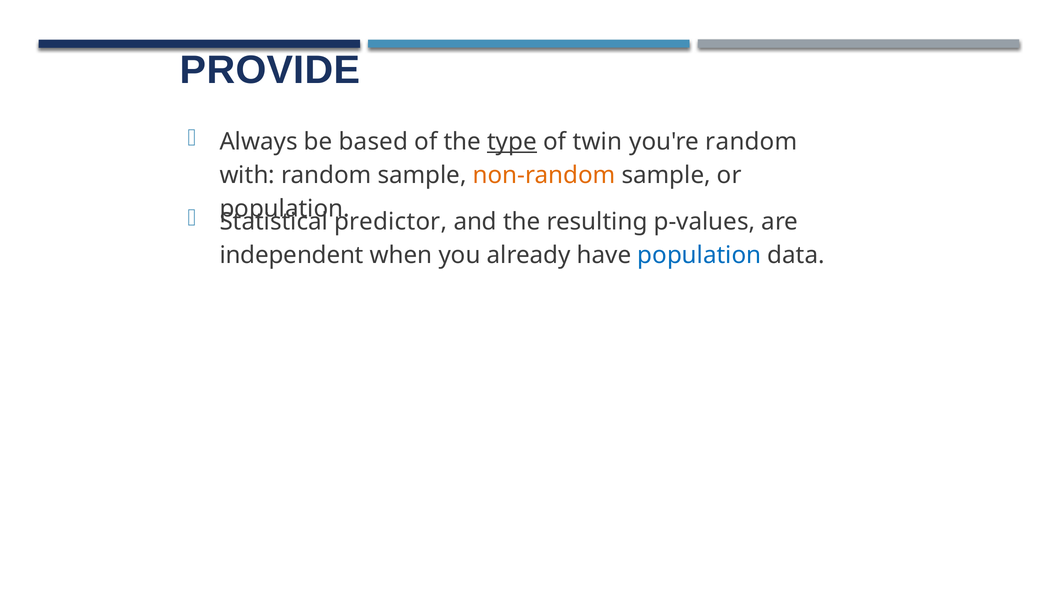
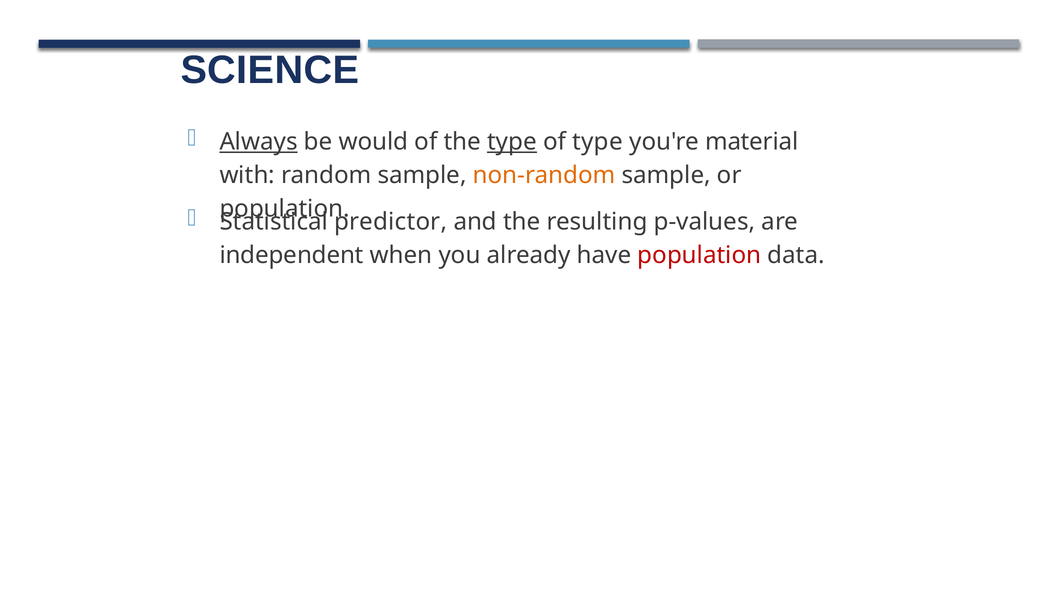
PROVIDE: PROVIDE -> SCIENCE
Always underline: none -> present
based: based -> would
of twin: twin -> type
you're random: random -> material
population at (699, 255) colour: blue -> red
